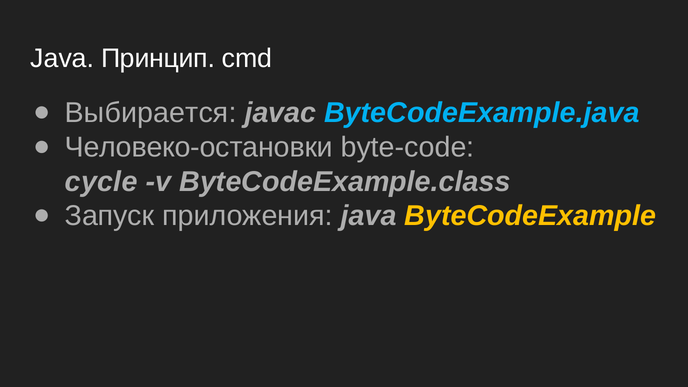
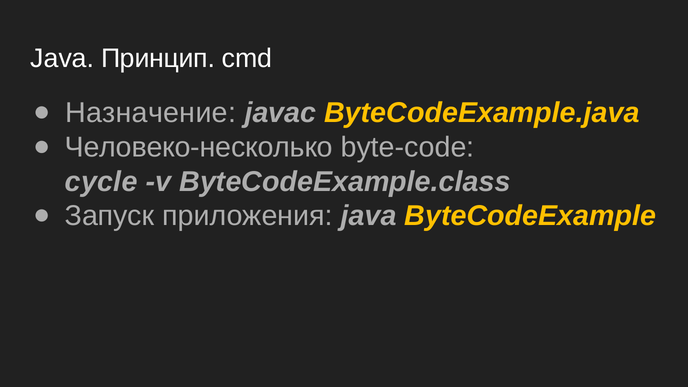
Выбирается: Выбирается -> Назначение
ByteCodeExample.java colour: light blue -> yellow
Человеко-остановки: Человеко-остановки -> Человеко-несколько
